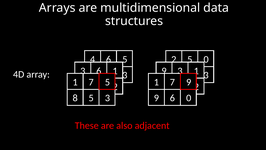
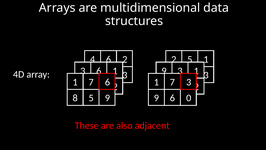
5 at (125, 59): 5 -> 2
0 at (206, 59): 0 -> 1
7 5: 5 -> 6
7 9: 9 -> 3
5 3: 3 -> 9
